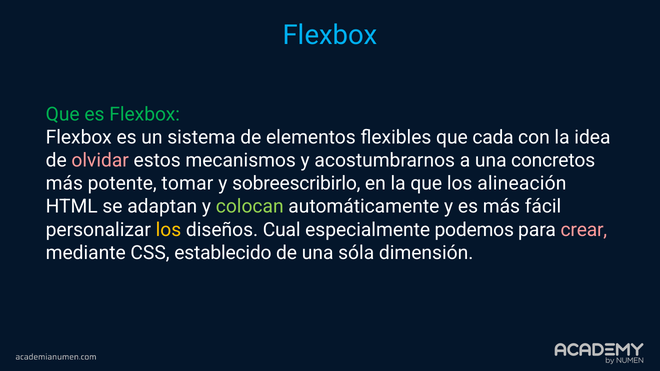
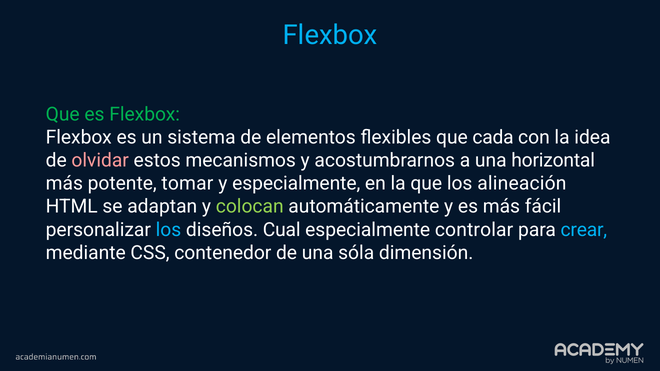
concretos: concretos -> horizontal
y sobreescribirlo: sobreescribirlo -> especialmente
los at (168, 230) colour: yellow -> light blue
podemos: podemos -> controlar
crear colour: pink -> light blue
establecido: establecido -> contenedor
